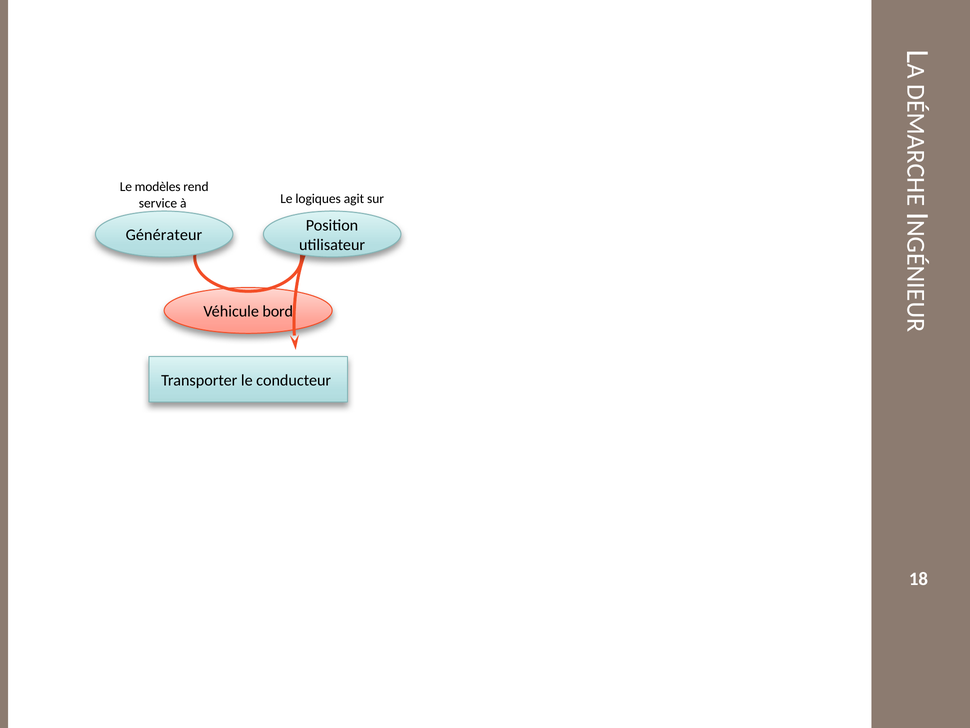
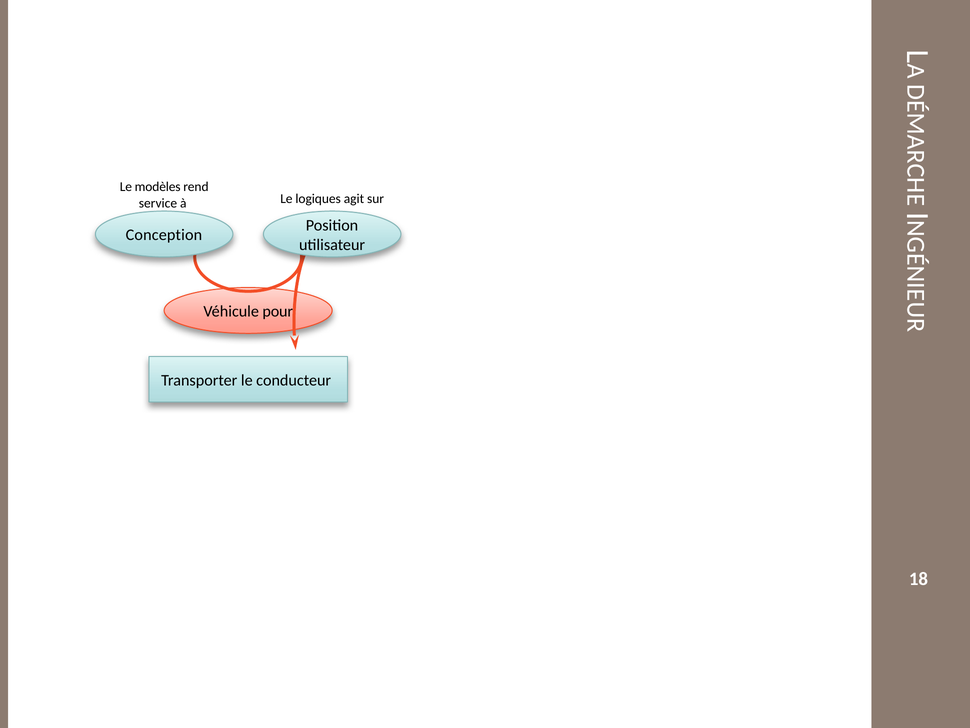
Générateur: Générateur -> Conception
bord: bord -> pour
